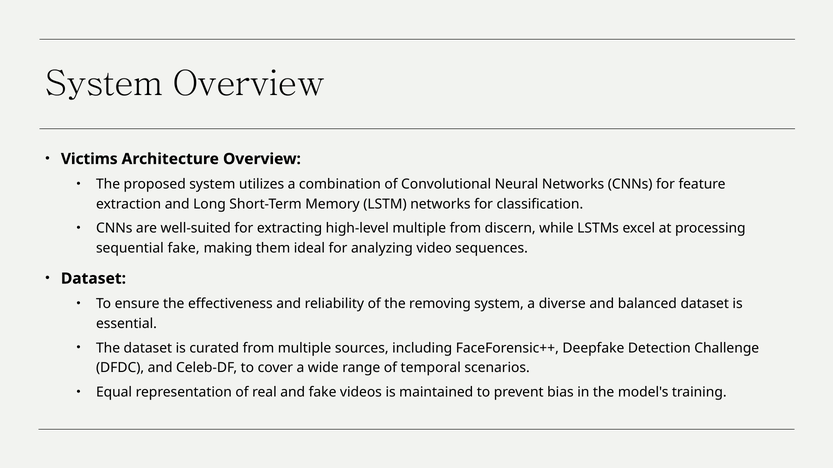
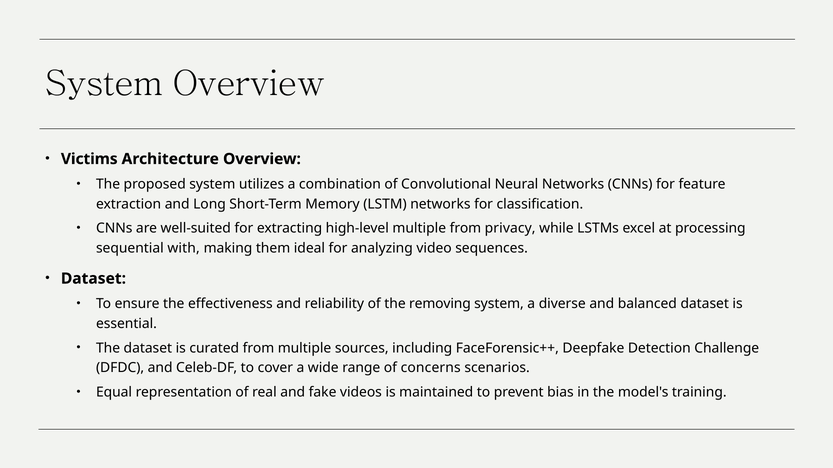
discern: discern -> privacy
sequential fake: fake -> with
temporal: temporal -> concerns
